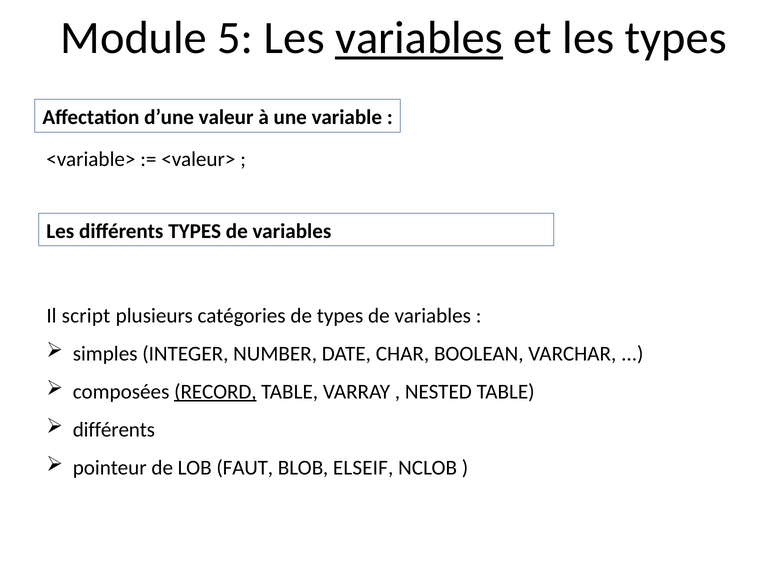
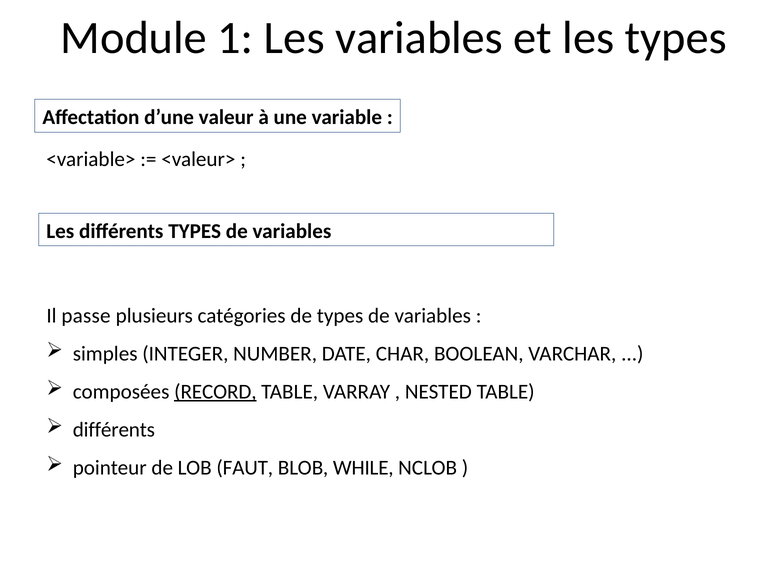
5: 5 -> 1
variables at (419, 38) underline: present -> none
script: script -> passe
ELSEIF: ELSEIF -> WHILE
